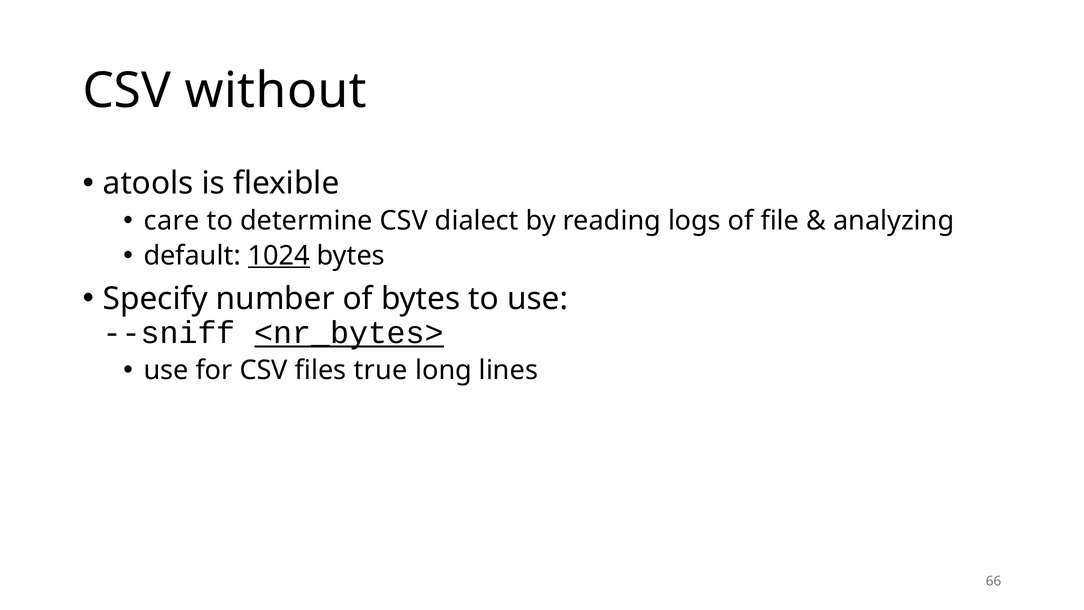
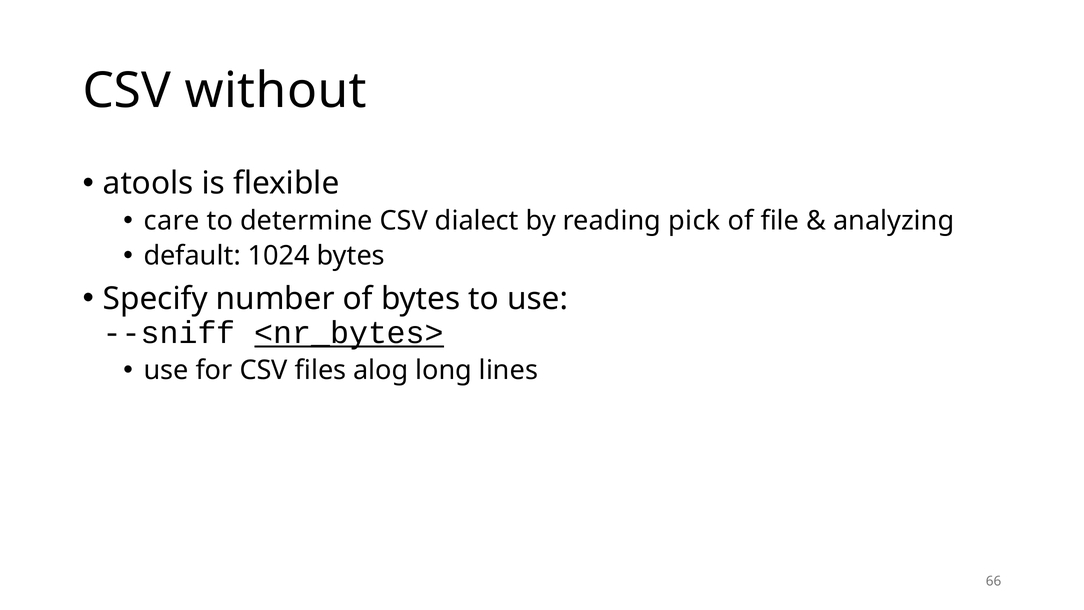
logs: logs -> pick
1024 underline: present -> none
true: true -> alog
